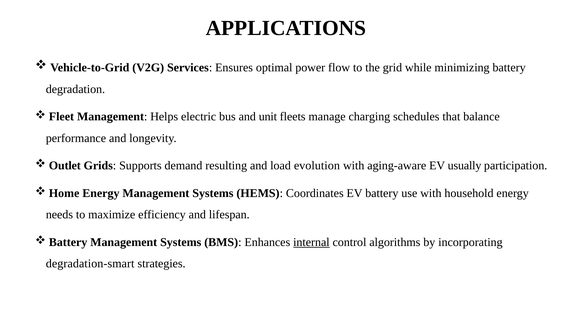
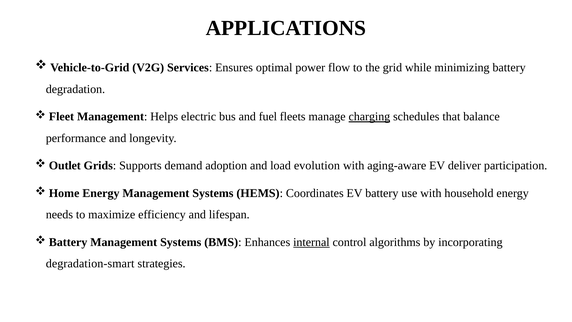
unit: unit -> fuel
charging underline: none -> present
resulting: resulting -> adoption
usually: usually -> deliver
